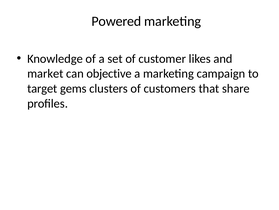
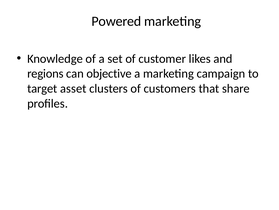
market: market -> regions
gems: gems -> asset
